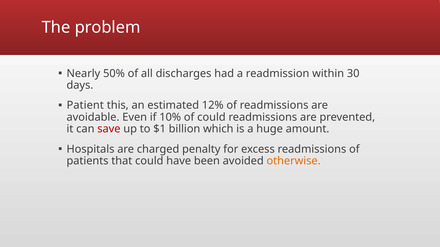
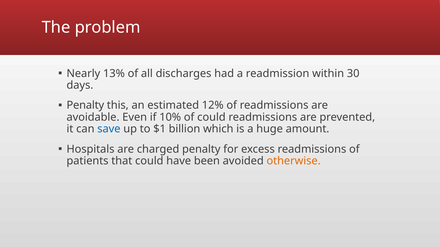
50%: 50% -> 13%
Patient at (85, 106): Patient -> Penalty
save colour: red -> blue
